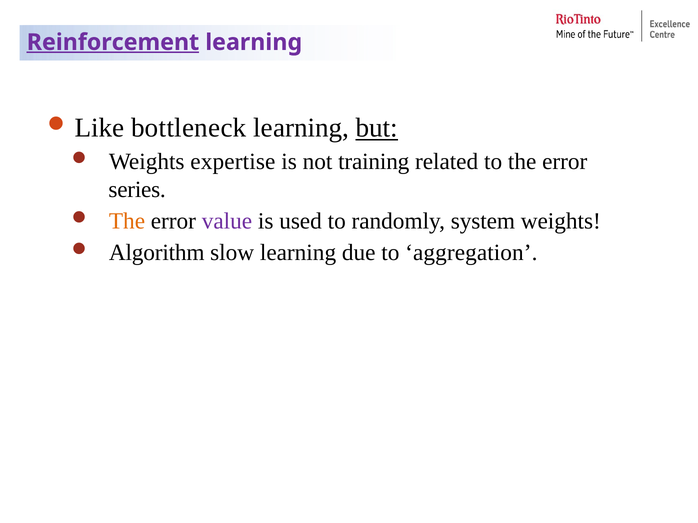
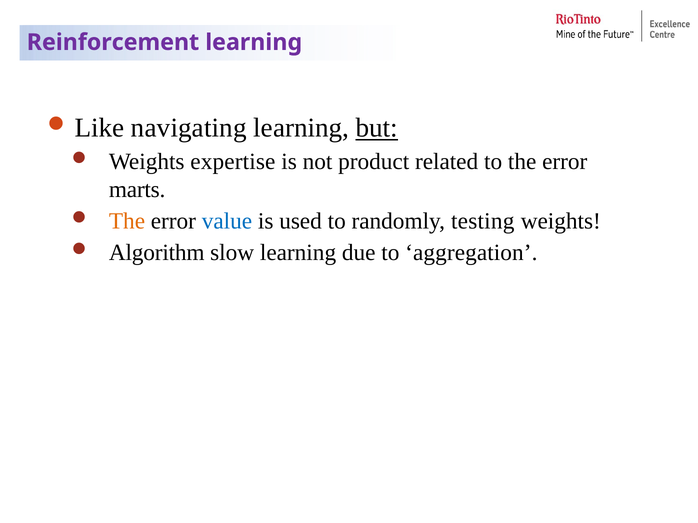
Reinforcement underline: present -> none
bottleneck: bottleneck -> navigating
training: training -> product
series: series -> marts
value colour: purple -> blue
system: system -> testing
